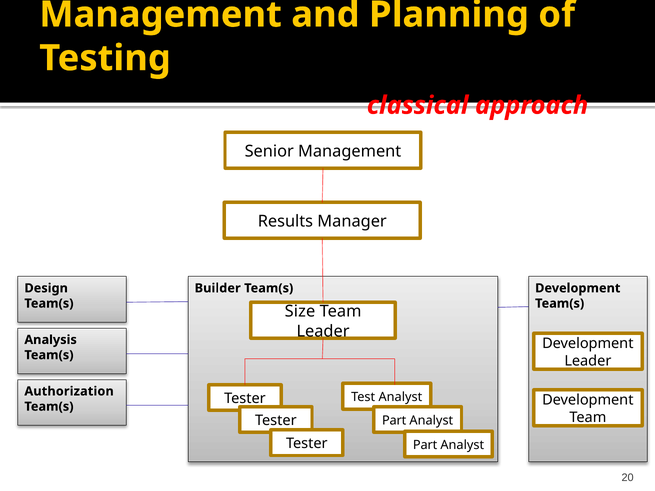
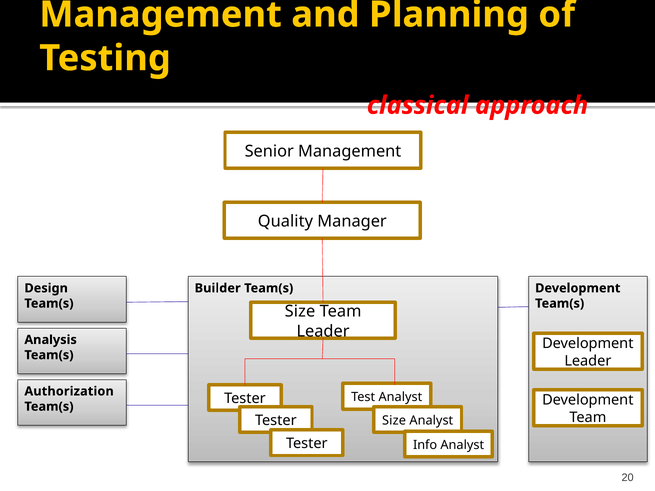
Results: Results -> Quality
Part at (394, 421): Part -> Size
Part at (425, 445): Part -> Info
